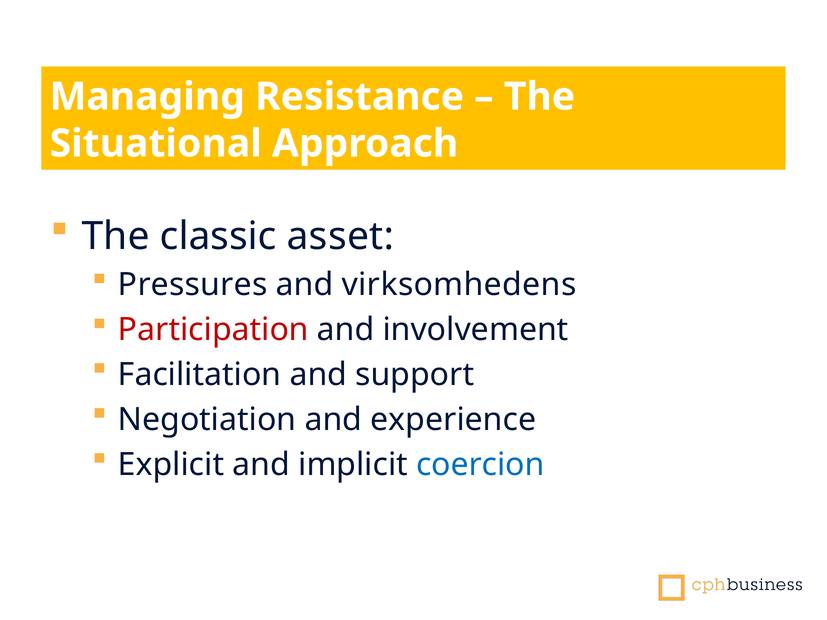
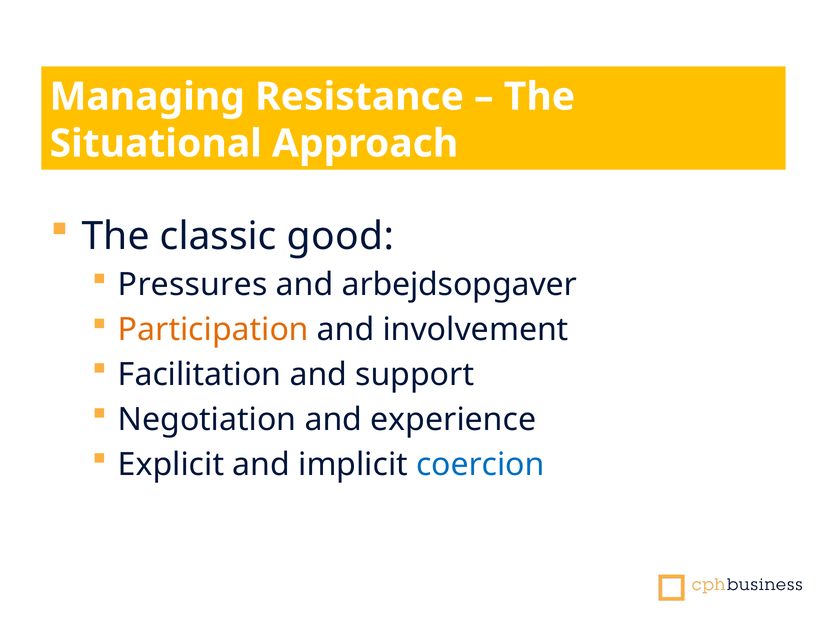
asset: asset -> good
virksomhedens: virksomhedens -> arbejdsopgaver
Participation colour: red -> orange
